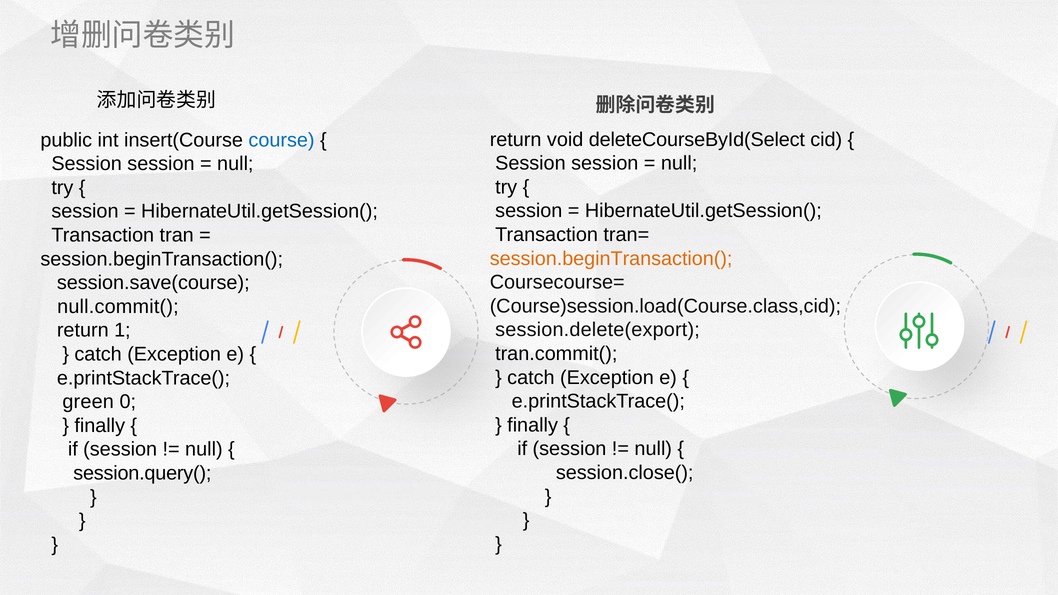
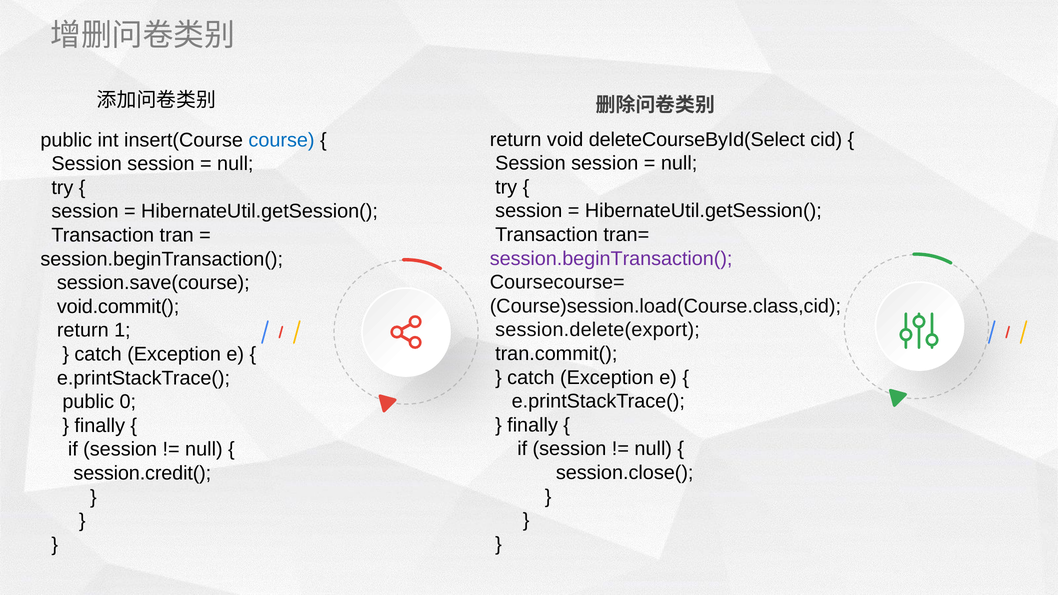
session.beginTransaction( at (611, 259) colour: orange -> purple
null.commit(: null.commit( -> void.commit(
green at (88, 402): green -> public
session.query(: session.query( -> session.credit(
